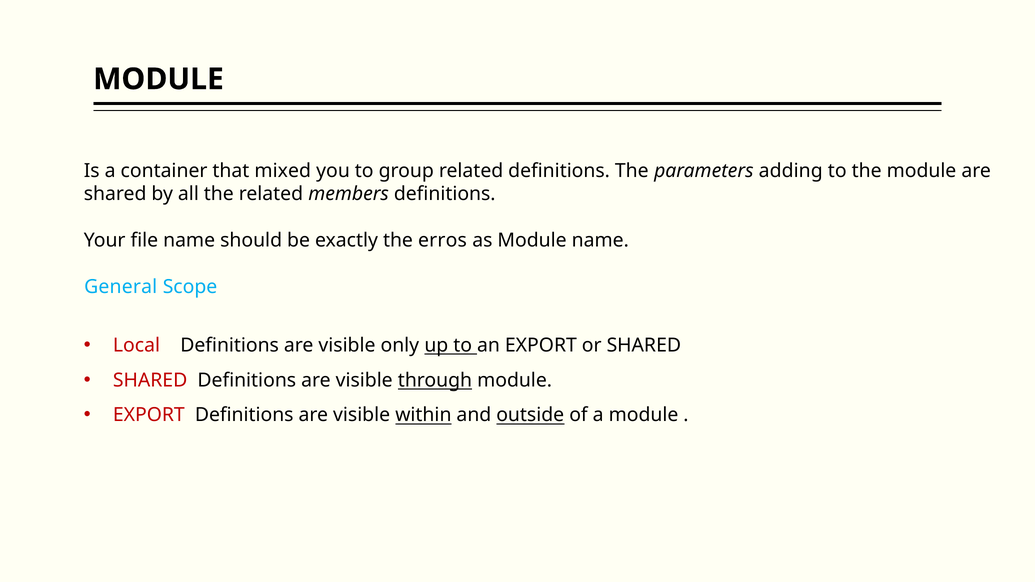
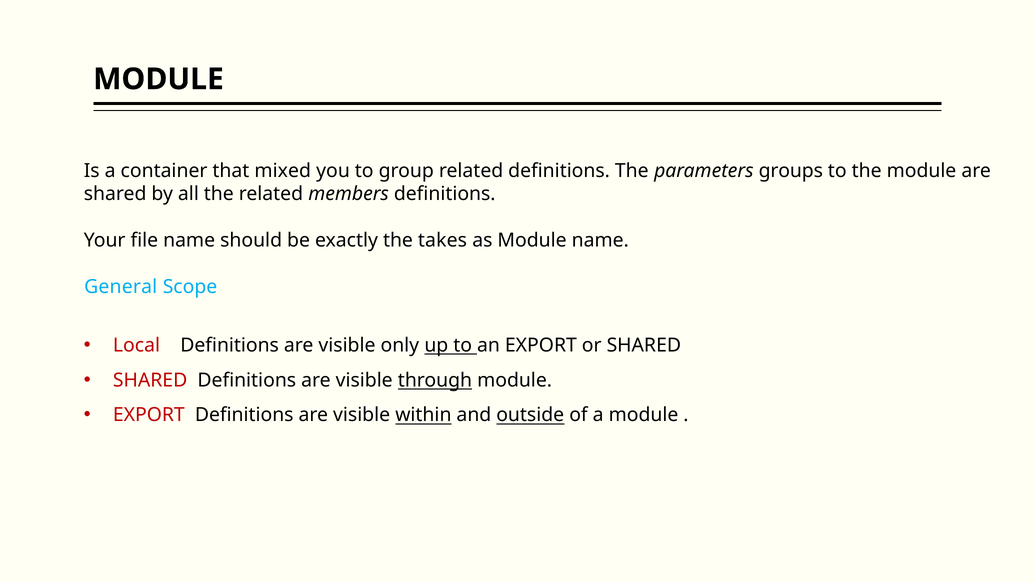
adding: adding -> groups
erros: erros -> takes
